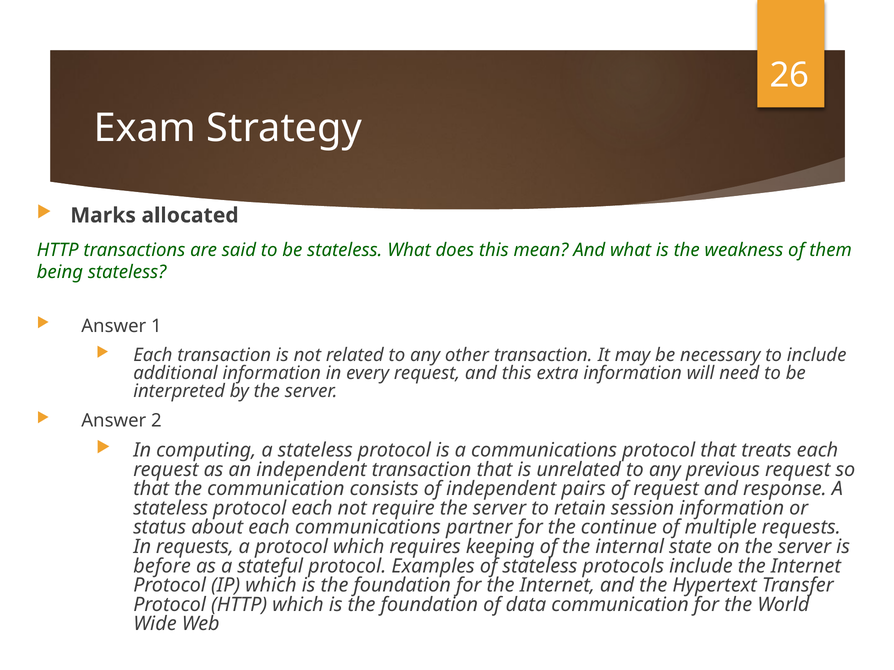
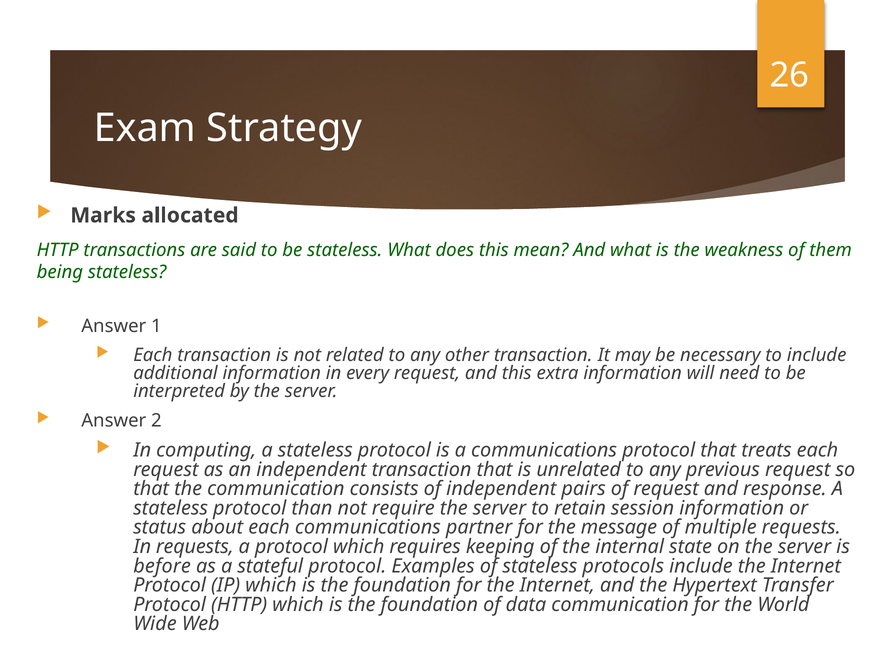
protocol each: each -> than
continue: continue -> message
